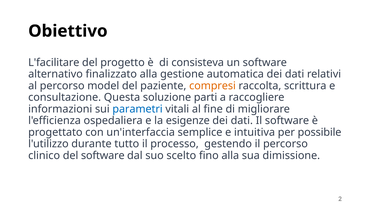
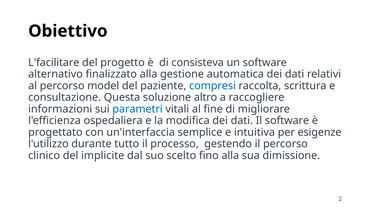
compresi colour: orange -> blue
parti: parti -> altro
esigenze: esigenze -> modifica
possibile: possibile -> esigenze
del software: software -> implicite
